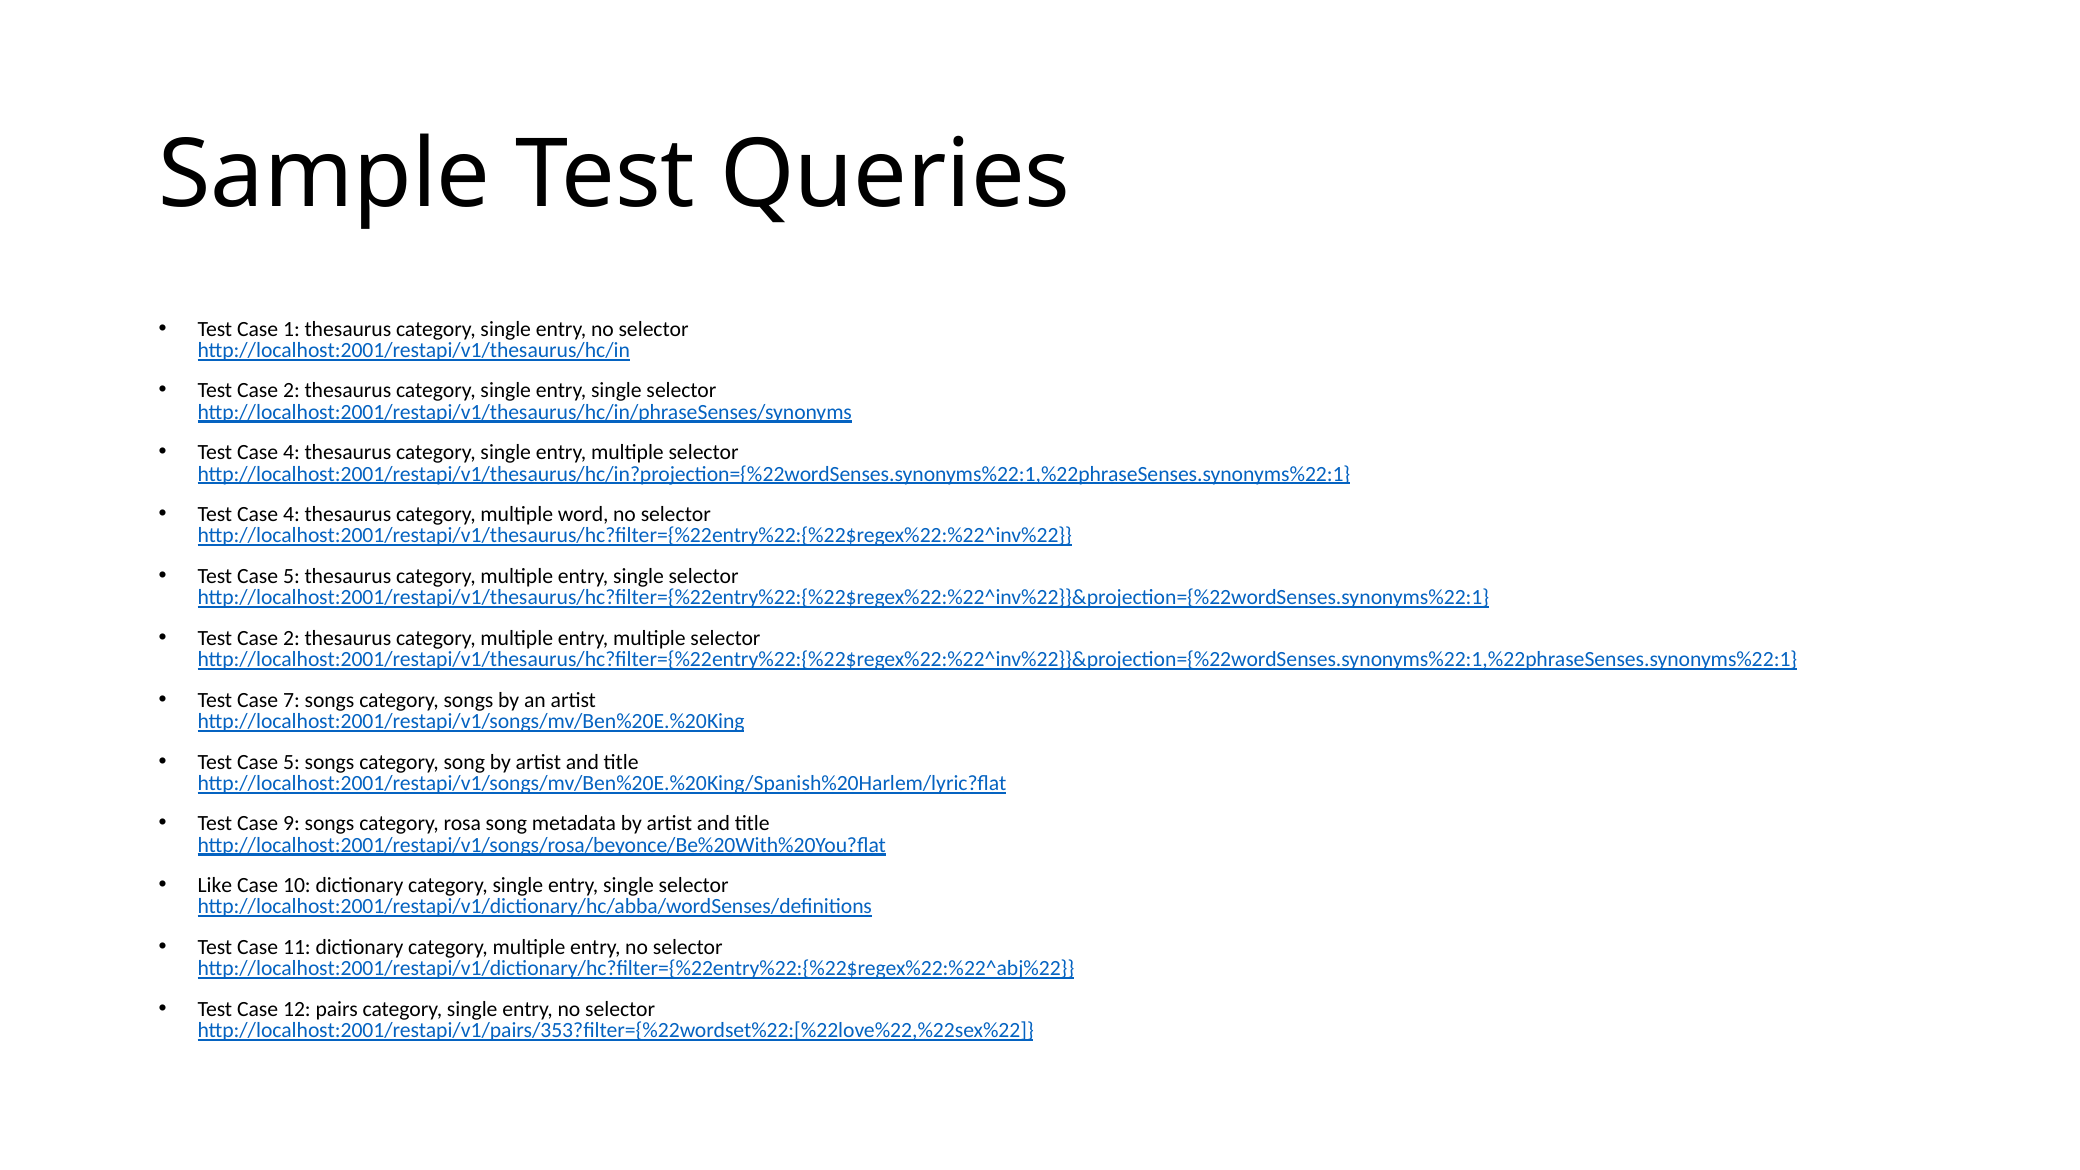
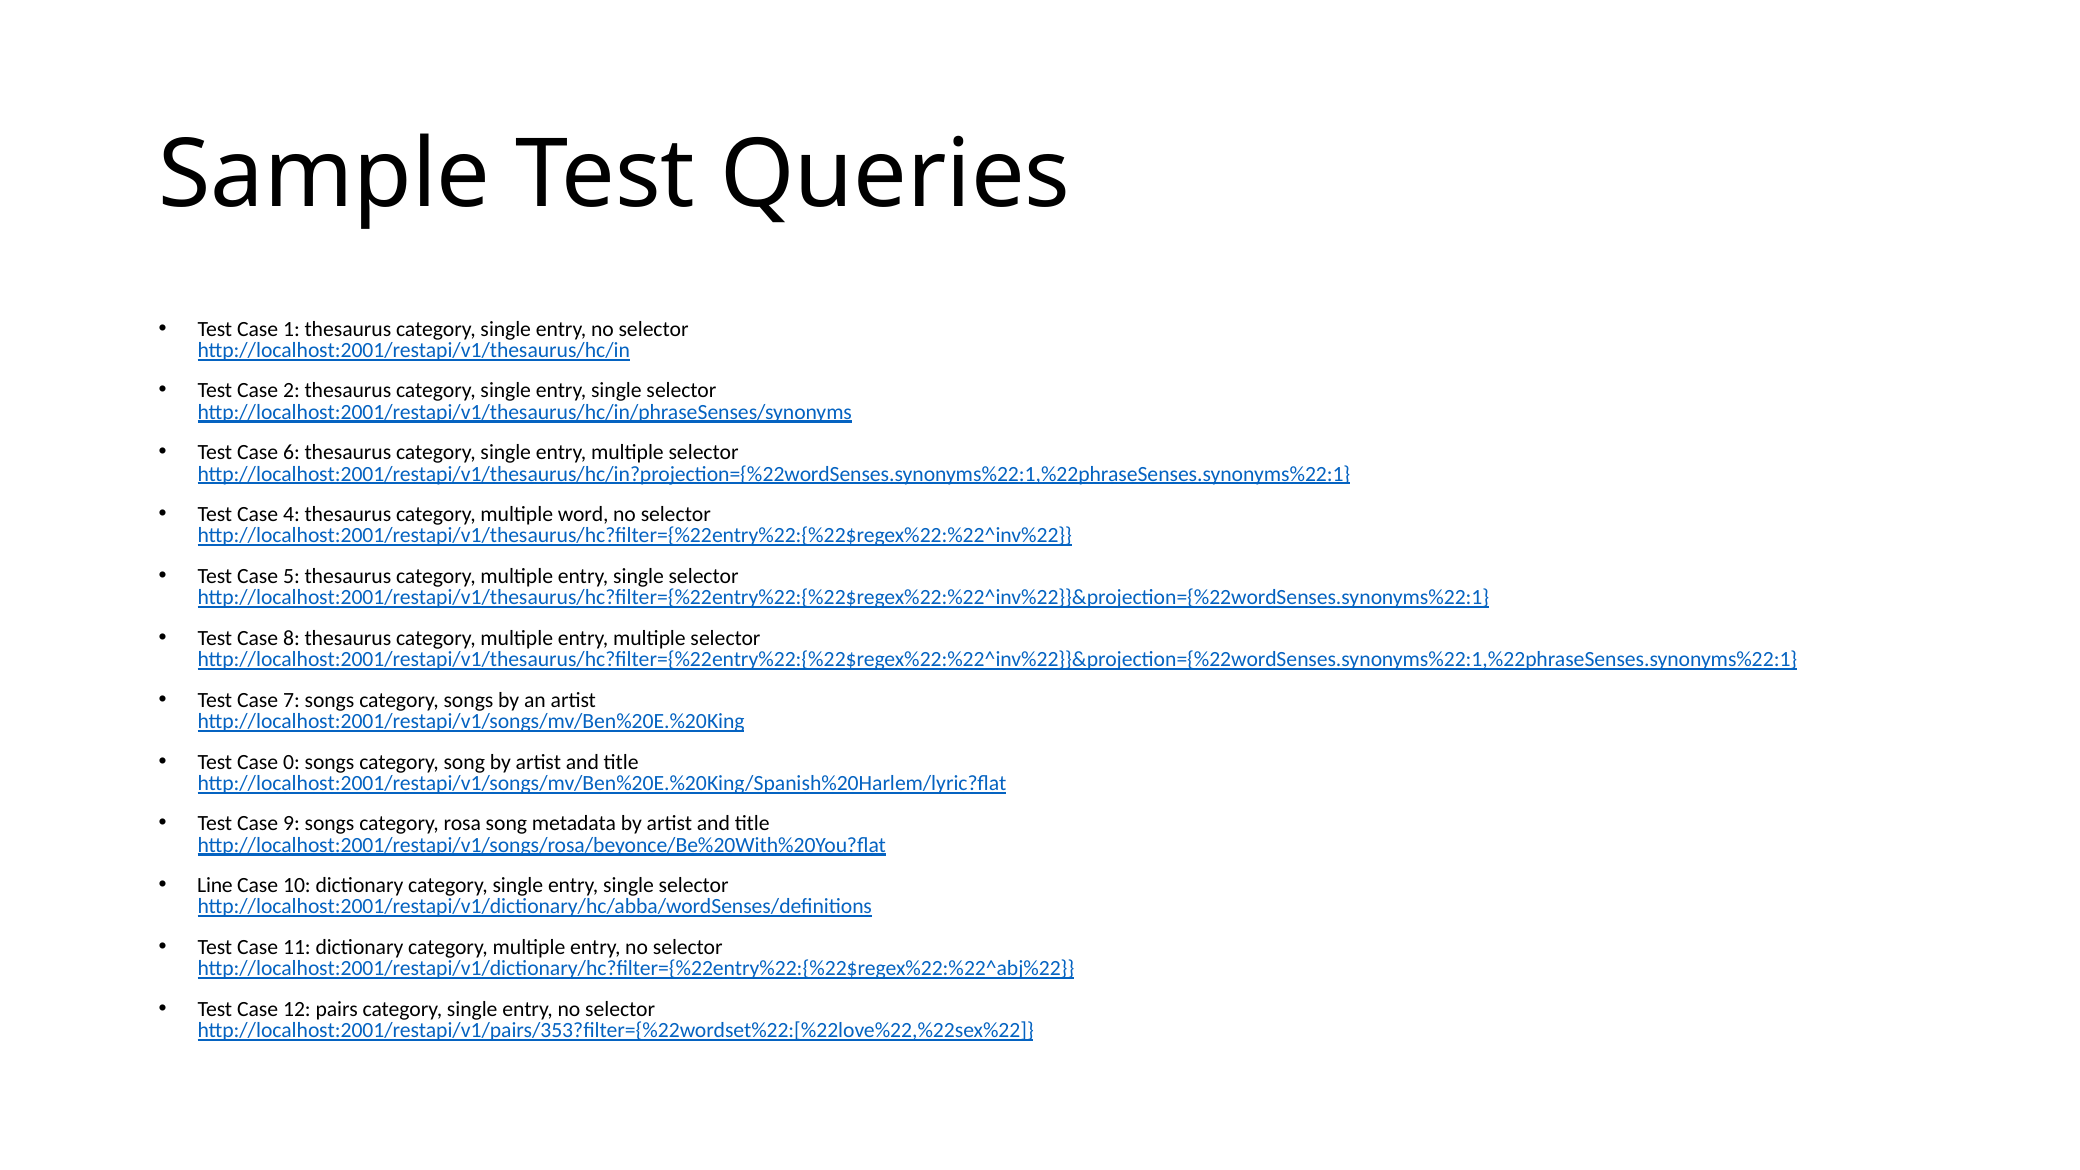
4 at (291, 453): 4 -> 6
2 at (291, 638): 2 -> 8
5 at (291, 762): 5 -> 0
Like: Like -> Line
